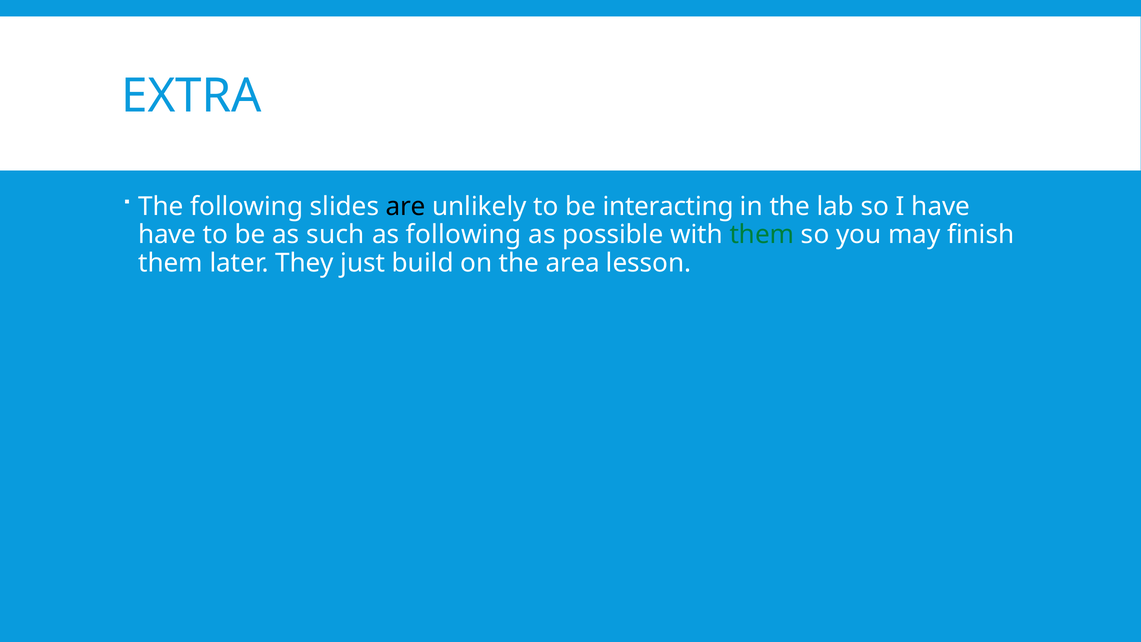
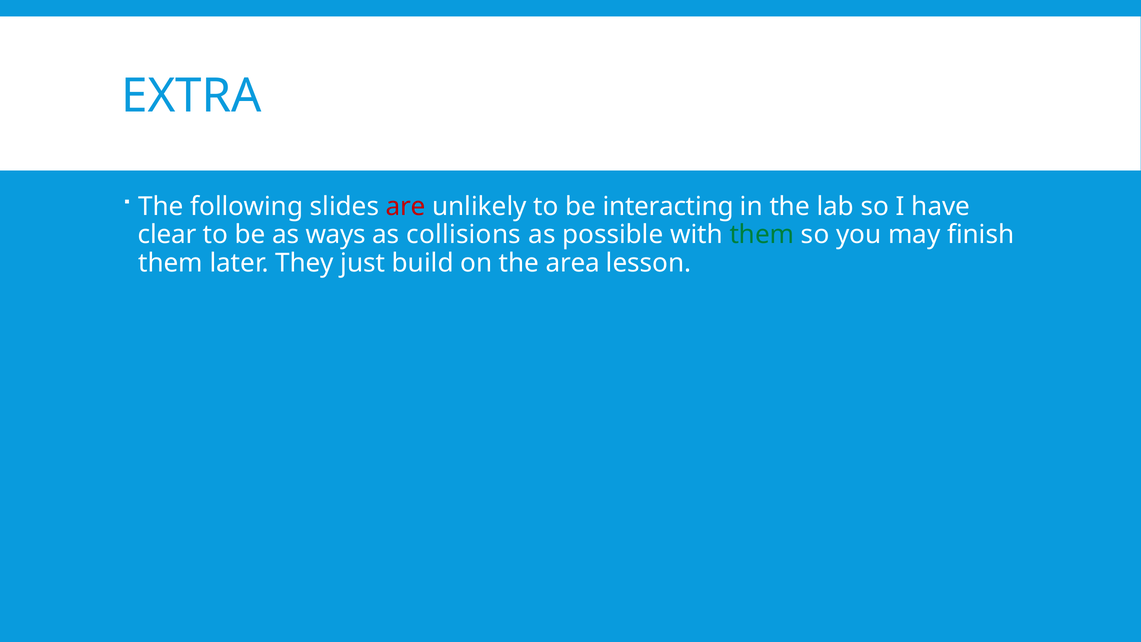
are colour: black -> red
have at (167, 235): have -> clear
such: such -> ways
as following: following -> collisions
